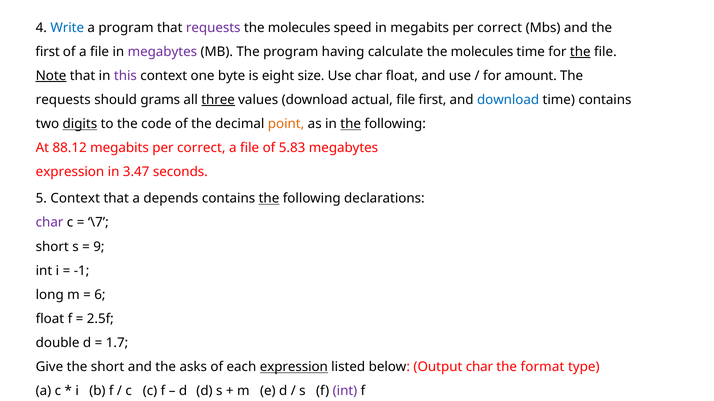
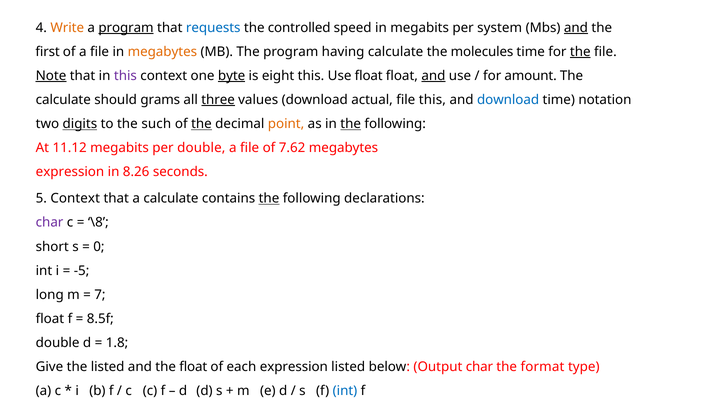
Write colour: blue -> orange
program at (126, 28) underline: none -> present
requests at (213, 28) colour: purple -> blue
molecules at (299, 28): molecules -> controlled
in megabits per correct: correct -> system
and at (576, 28) underline: none -> present
megabytes at (162, 52) colour: purple -> orange
byte underline: none -> present
eight size: size -> this
Use char: char -> float
and at (433, 76) underline: none -> present
requests at (63, 100): requests -> calculate
file first: first -> this
time contains: contains -> notation
code: code -> such
the at (201, 124) underline: none -> present
88.12: 88.12 -> 11.12
correct at (201, 148): correct -> double
5.83: 5.83 -> 7.62
3.47: 3.47 -> 8.26
a depends: depends -> calculate
\7: \7 -> \8
9: 9 -> 0
-1: -1 -> -5
6: 6 -> 7
2.5f: 2.5f -> 8.5f
1.7: 1.7 -> 1.8
the short: short -> listed
the asks: asks -> float
expression at (294, 367) underline: present -> none
int at (345, 392) colour: purple -> blue
